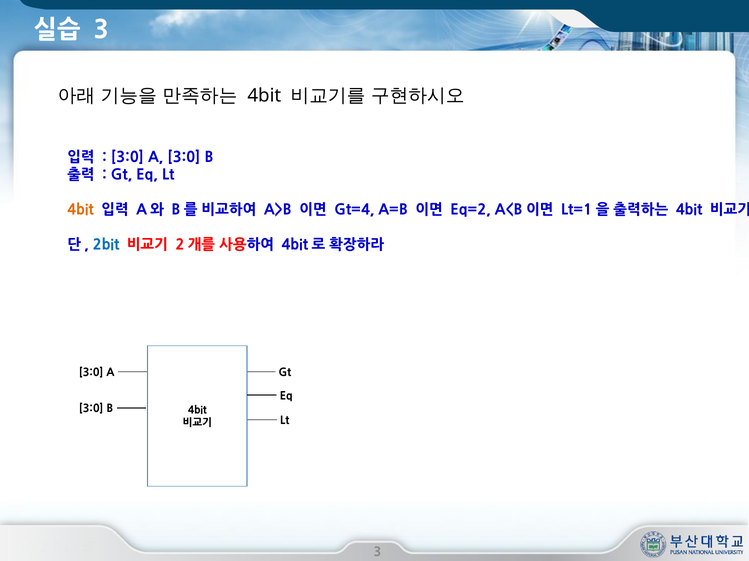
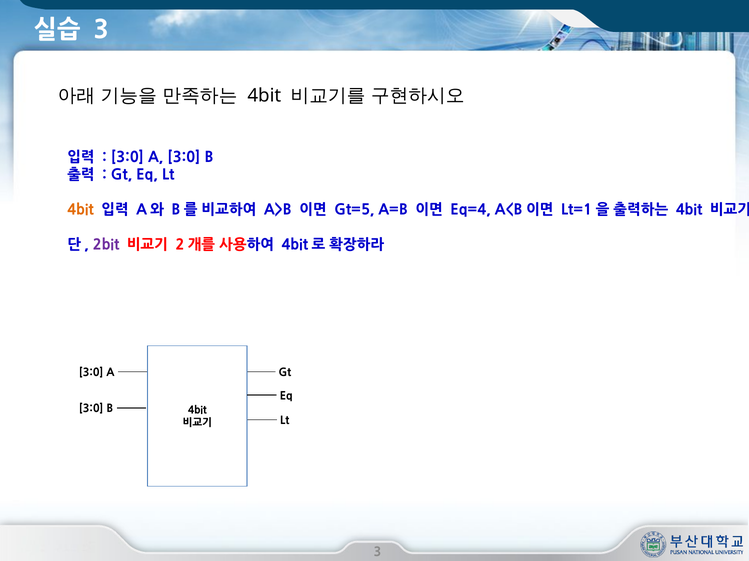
Gt=4: Gt=4 -> Gt=5
Eq=2: Eq=2 -> Eq=4
2bit colour: blue -> purple
